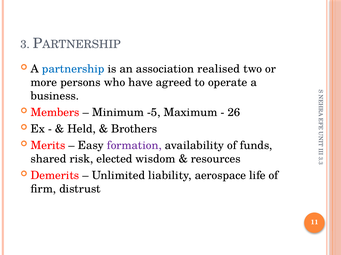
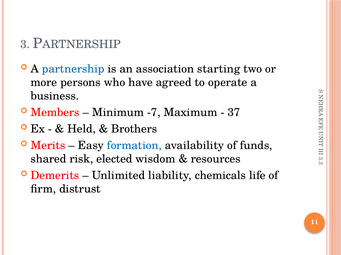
realised: realised -> starting
-5: -5 -> -7
26: 26 -> 37
formation colour: purple -> blue
aerospace: aerospace -> chemicals
